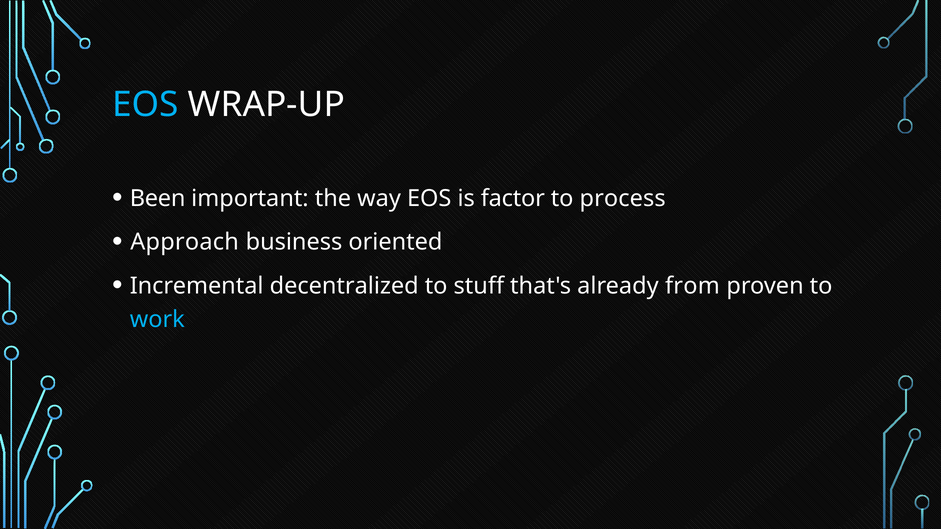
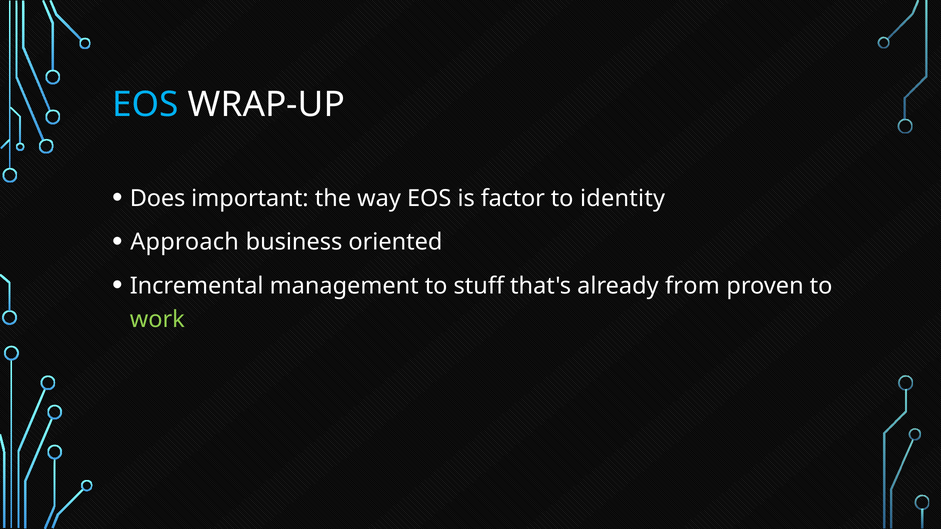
Been: Been -> Does
process: process -> identity
decentralized: decentralized -> management
work colour: light blue -> light green
